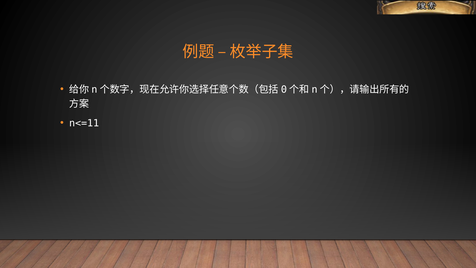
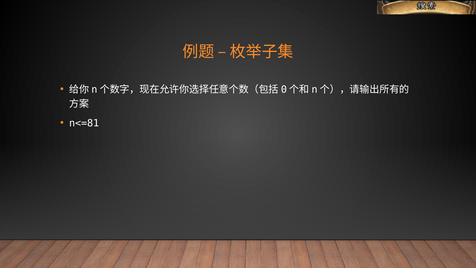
n<=11: n<=11 -> n<=81
